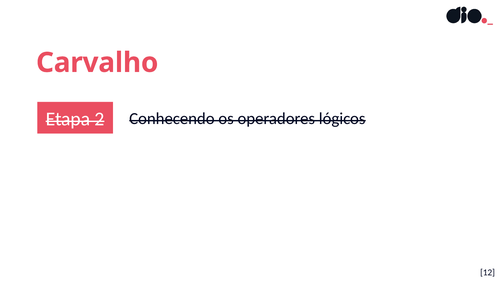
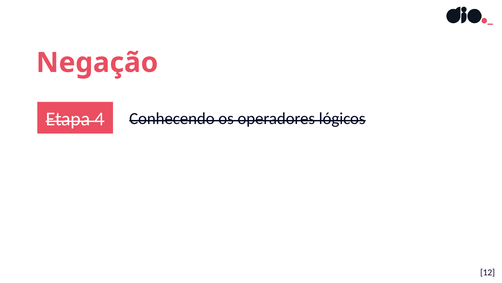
Carvalho: Carvalho -> Negação
2: 2 -> 4
